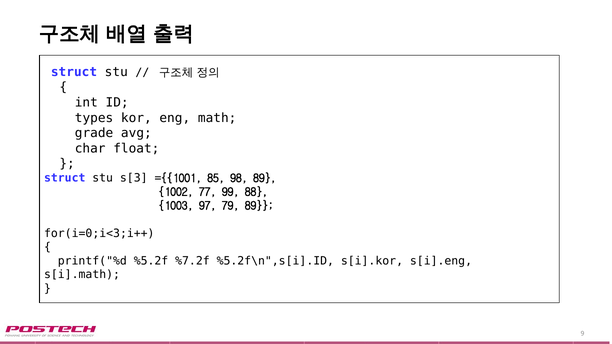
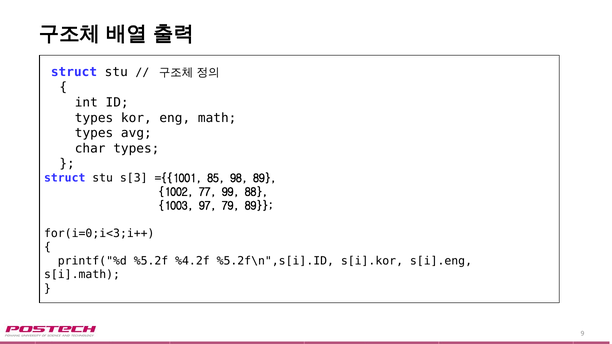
grade at (94, 133): grade -> types
char float: float -> types
%7.2f: %7.2f -> %4.2f
